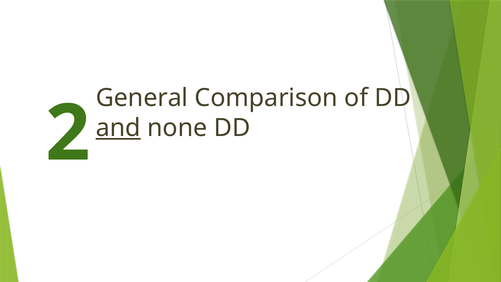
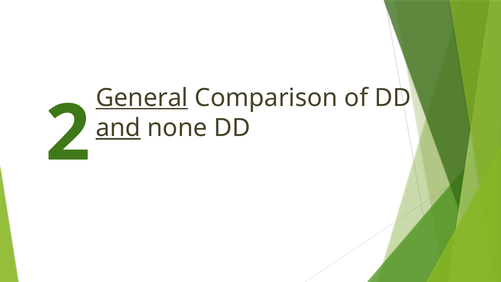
General underline: none -> present
